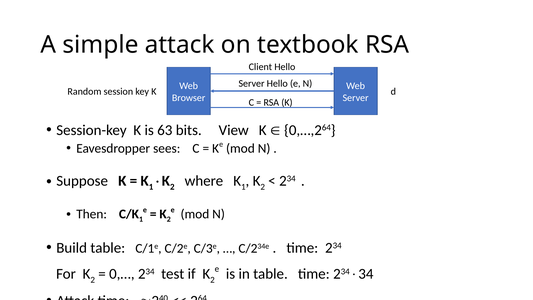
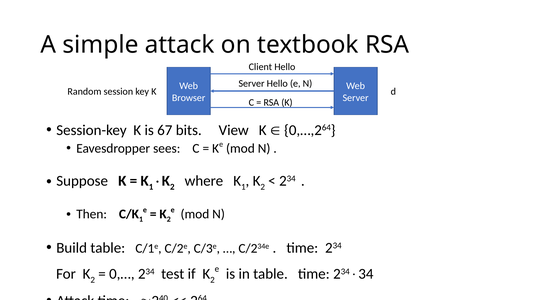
63: 63 -> 67
